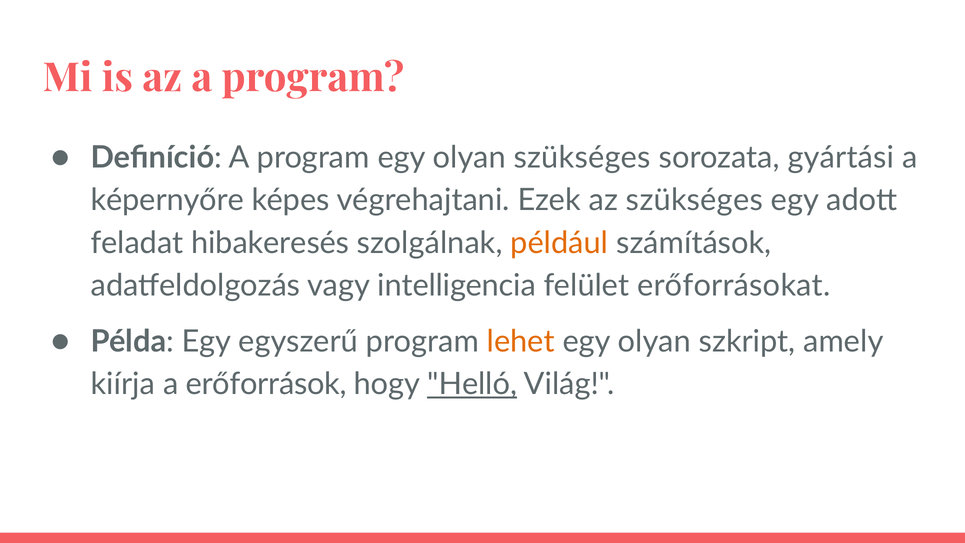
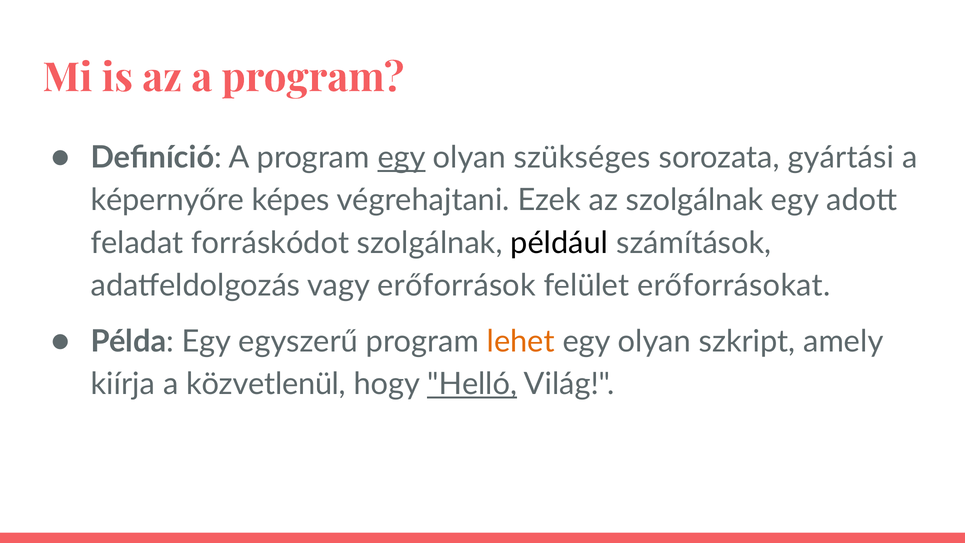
egy at (402, 158) underline: none -> present
az szükséges: szükséges -> szolgálnak
hibakeresés: hibakeresés -> forráskódot
például colour: orange -> black
intelligencia: intelligencia -> erőforrások
erőforrások: erőforrások -> közvetlenül
